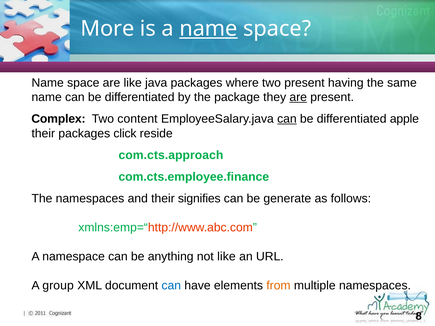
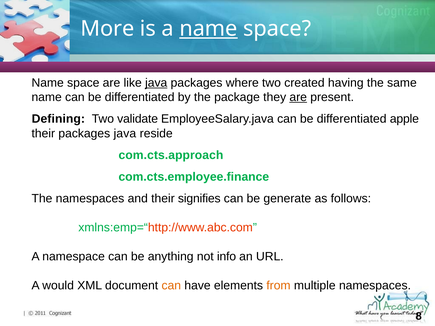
java at (156, 83) underline: none -> present
two present: present -> created
Complex: Complex -> Defining
content: content -> validate
can at (287, 119) underline: present -> none
packages click: click -> java
not like: like -> info
group: group -> would
can at (171, 286) colour: blue -> orange
